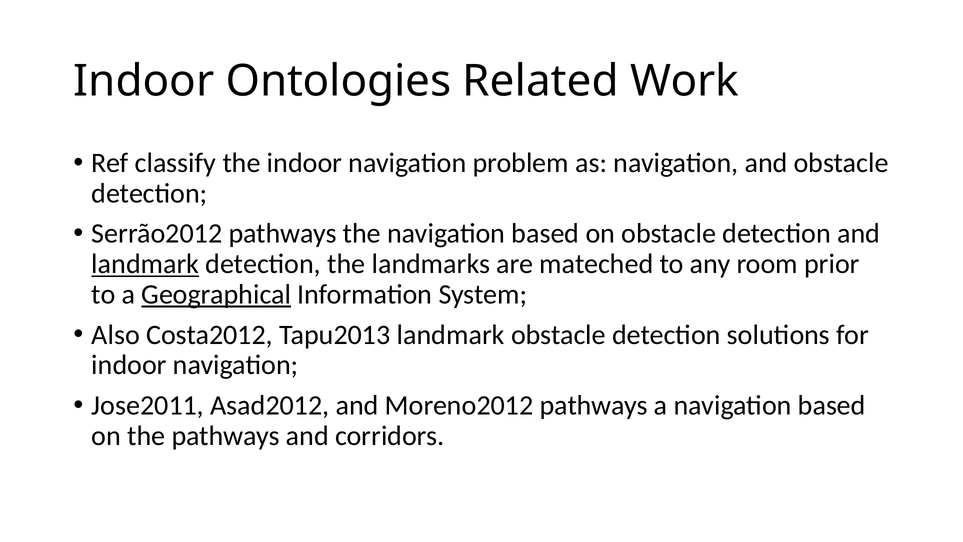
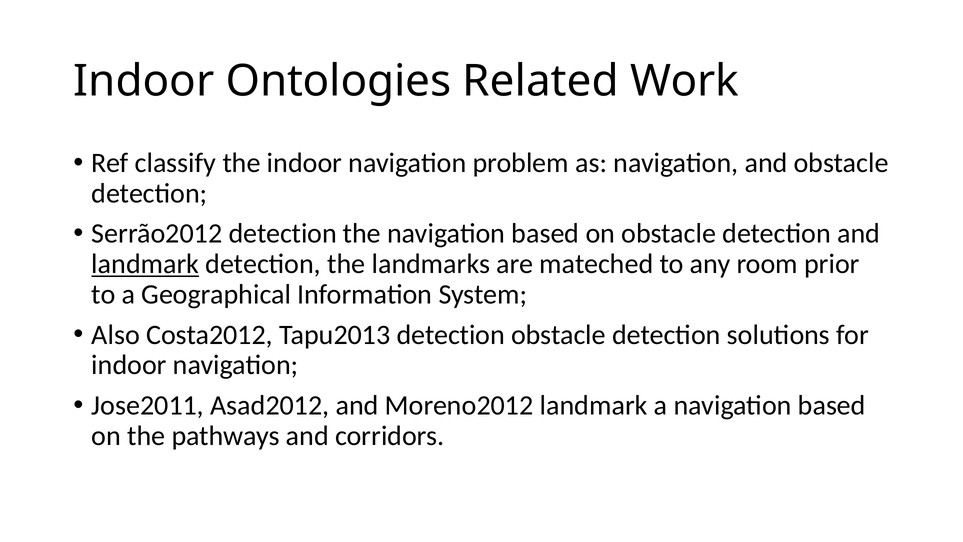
Serrão2012 pathways: pathways -> detection
Geographical underline: present -> none
Tapu2013 landmark: landmark -> detection
Moreno2012 pathways: pathways -> landmark
